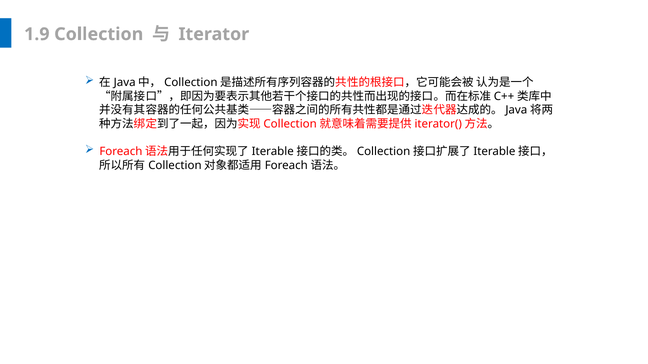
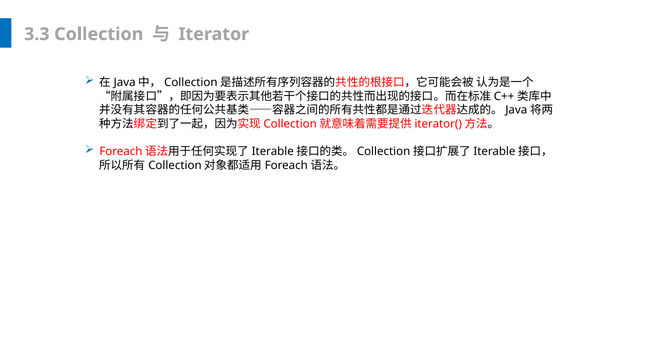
1.9: 1.9 -> 3.3
